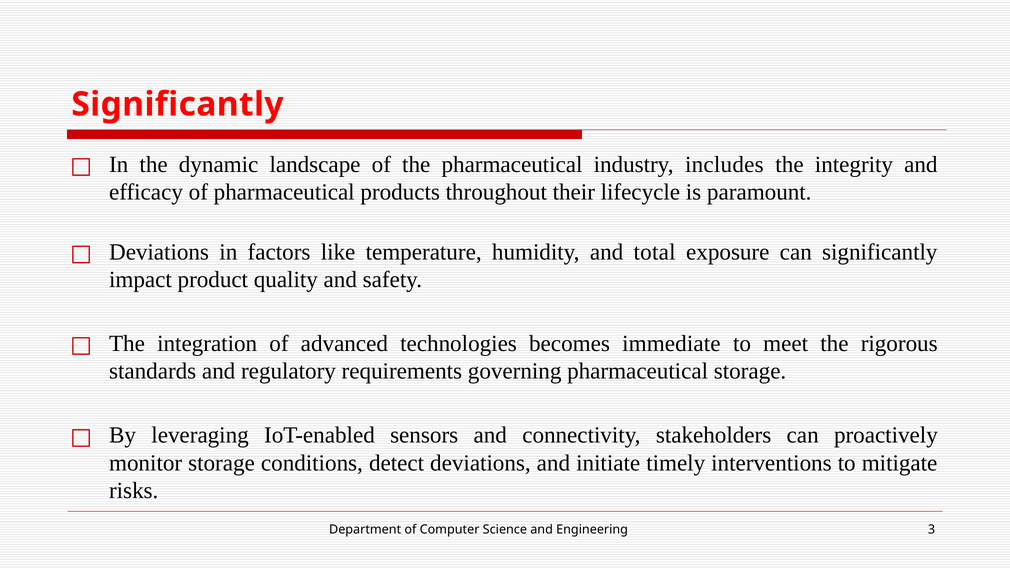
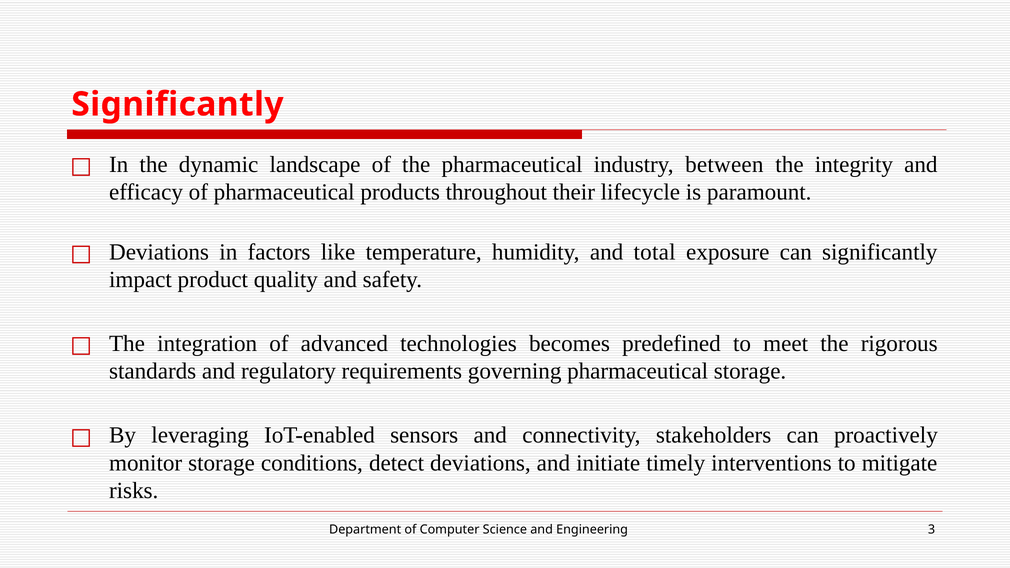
includes: includes -> between
immediate: immediate -> predefined
